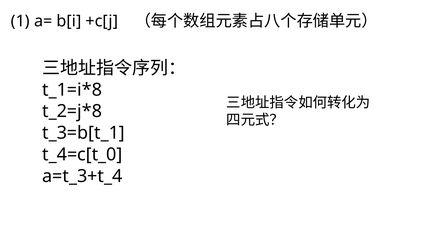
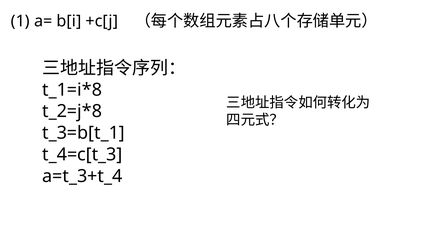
t_4=c[t_0: t_4=c[t_0 -> t_4=c[t_3
